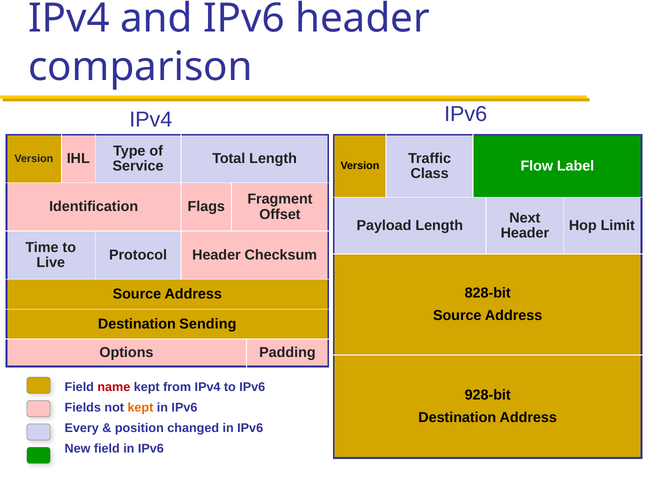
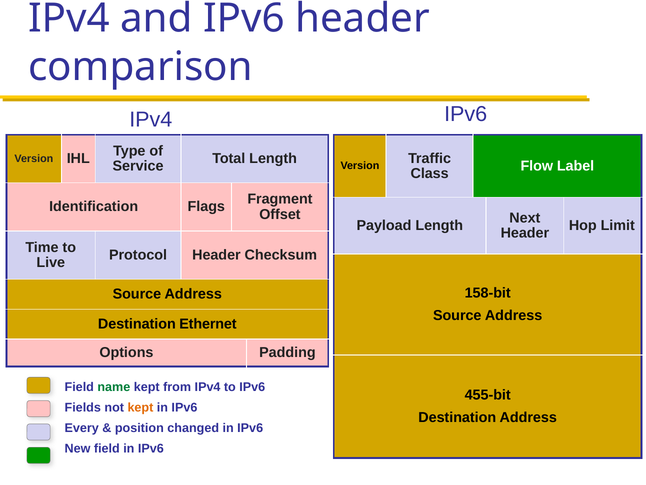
828-bit: 828-bit -> 158-bit
Sending: Sending -> Ethernet
name colour: red -> green
928-bit: 928-bit -> 455-bit
